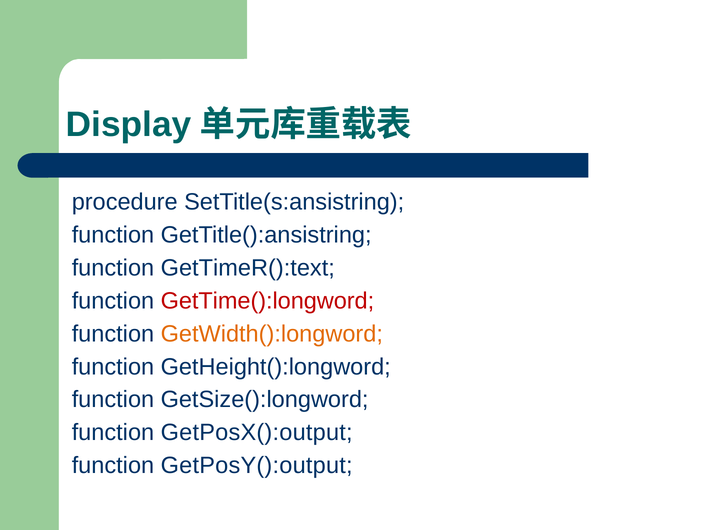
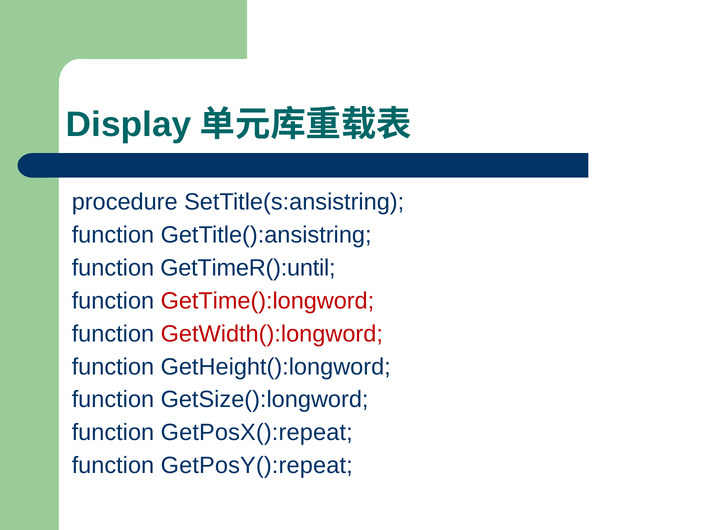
GetTimeR():text: GetTimeR():text -> GetTimeR():until
GetWidth():longword colour: orange -> red
GetPosX():output: GetPosX():output -> GetPosX():repeat
GetPosY():output: GetPosY():output -> GetPosY():repeat
